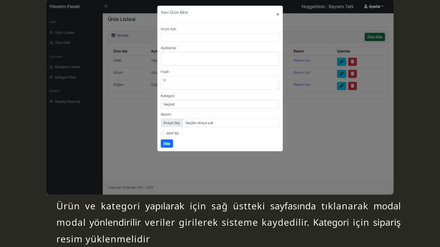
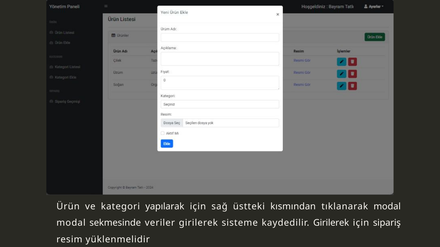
sayfasında: sayfasında -> kısmından
yönlendirilir: yönlendirilir -> sekmesinde
kaydedilir Kategori: Kategori -> Girilerek
